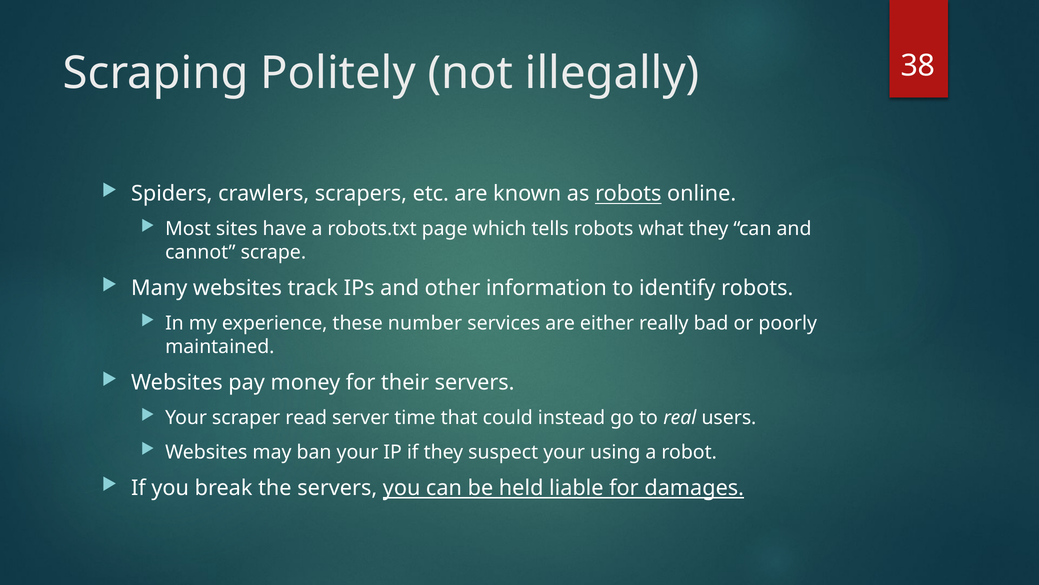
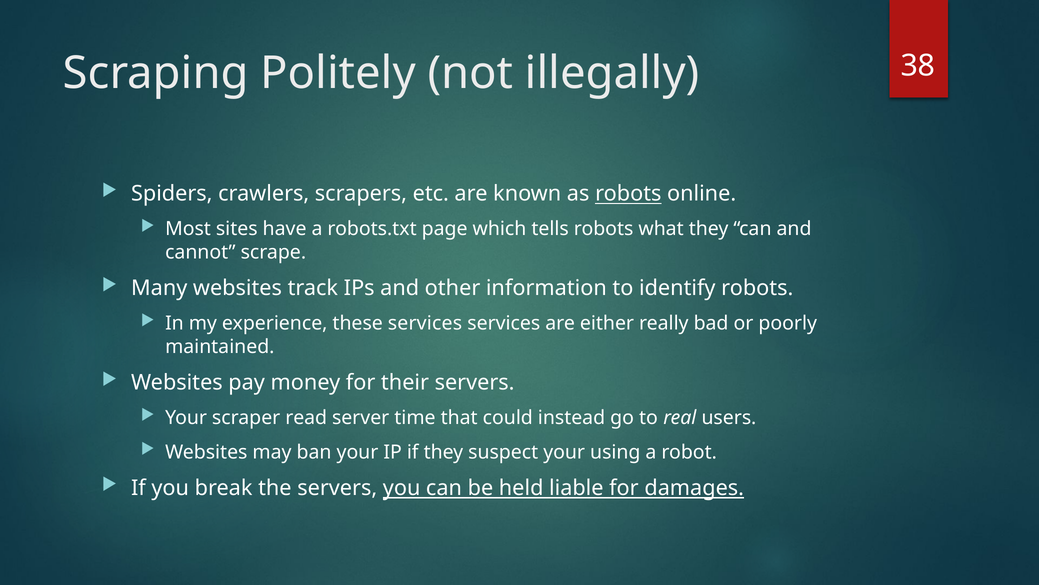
these number: number -> services
